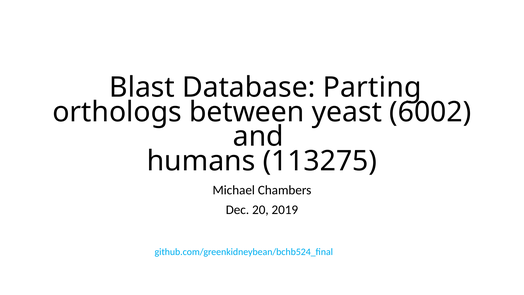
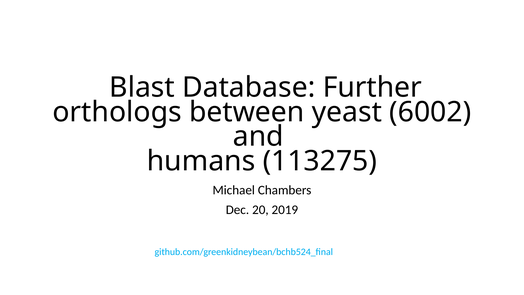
Parting: Parting -> Further
